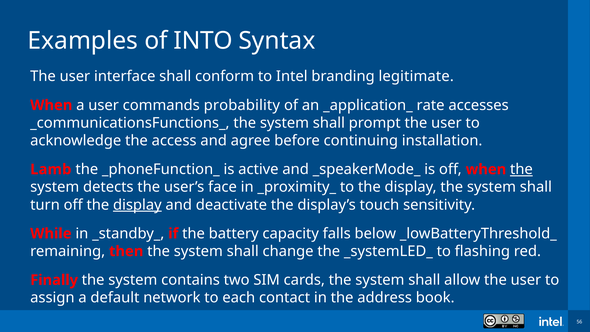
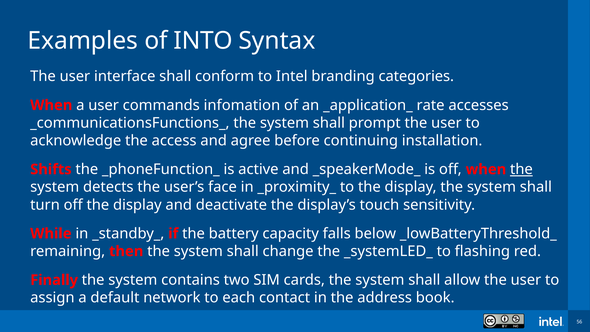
legitimate: legitimate -> categories
probability: probability -> infomation
Lamb: Lamb -> Shifts
display at (137, 205) underline: present -> none
